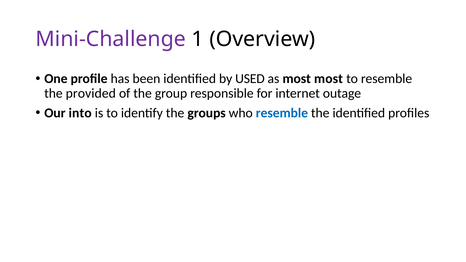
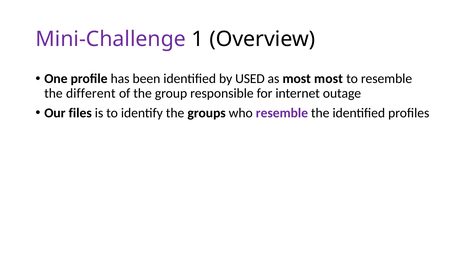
provided: provided -> different
into: into -> files
resemble at (282, 113) colour: blue -> purple
